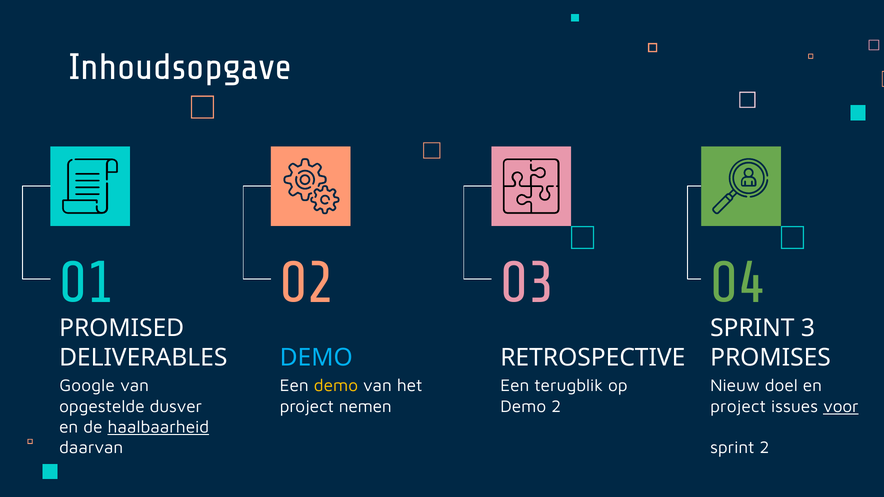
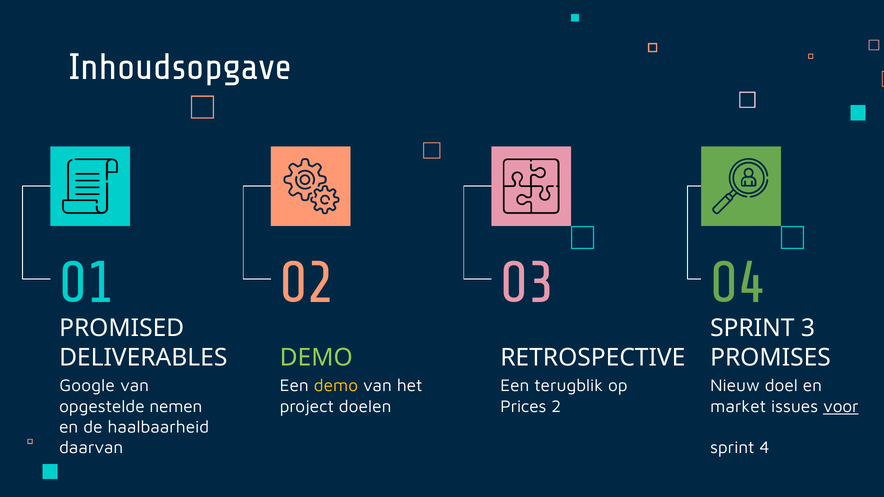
DEMO at (316, 358) colour: light blue -> light green
dusver: dusver -> nemen
nemen: nemen -> doelen
Demo at (523, 407): Demo -> Prices
project at (738, 407): project -> market
haalbaarheid underline: present -> none
sprint 2: 2 -> 4
